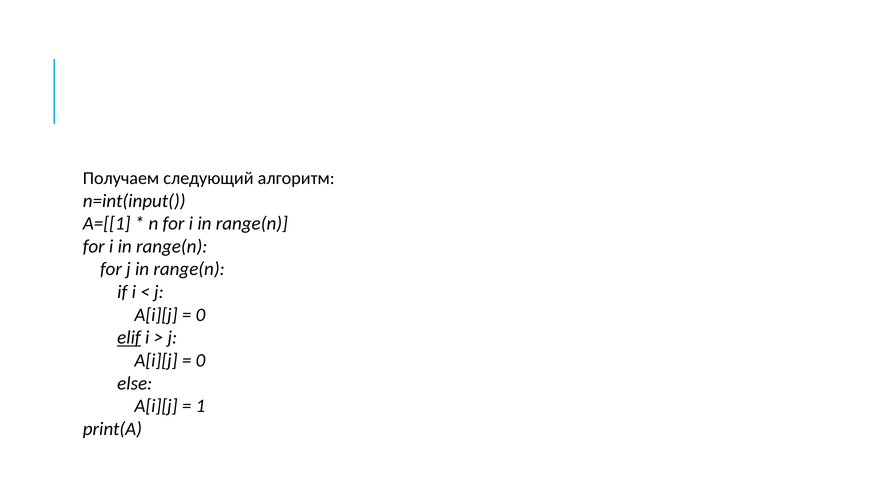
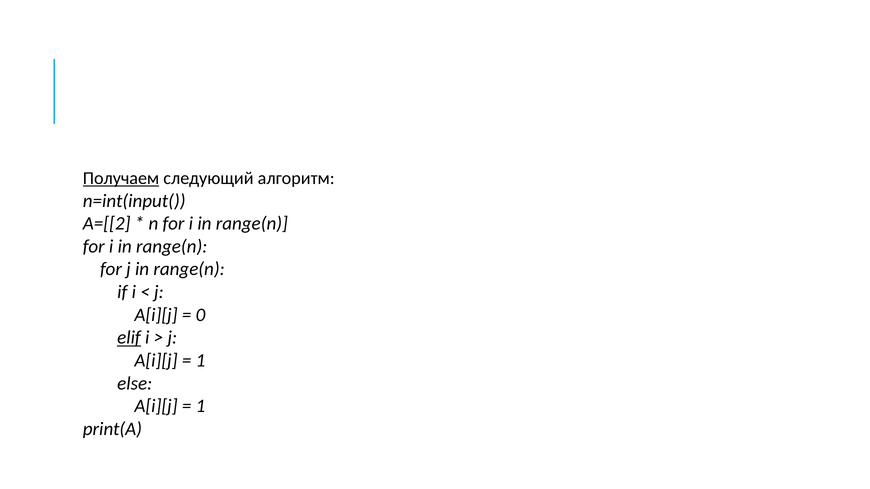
Получаем underline: none -> present
A=[[1: A=[[1 -> A=[[2
0 at (201, 361): 0 -> 1
